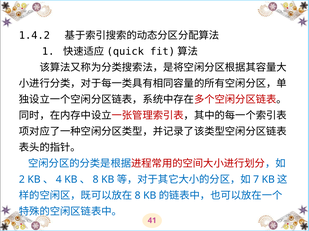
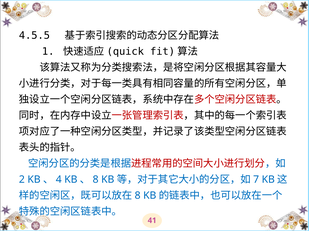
1.4.2: 1.4.2 -> 4.5.5
